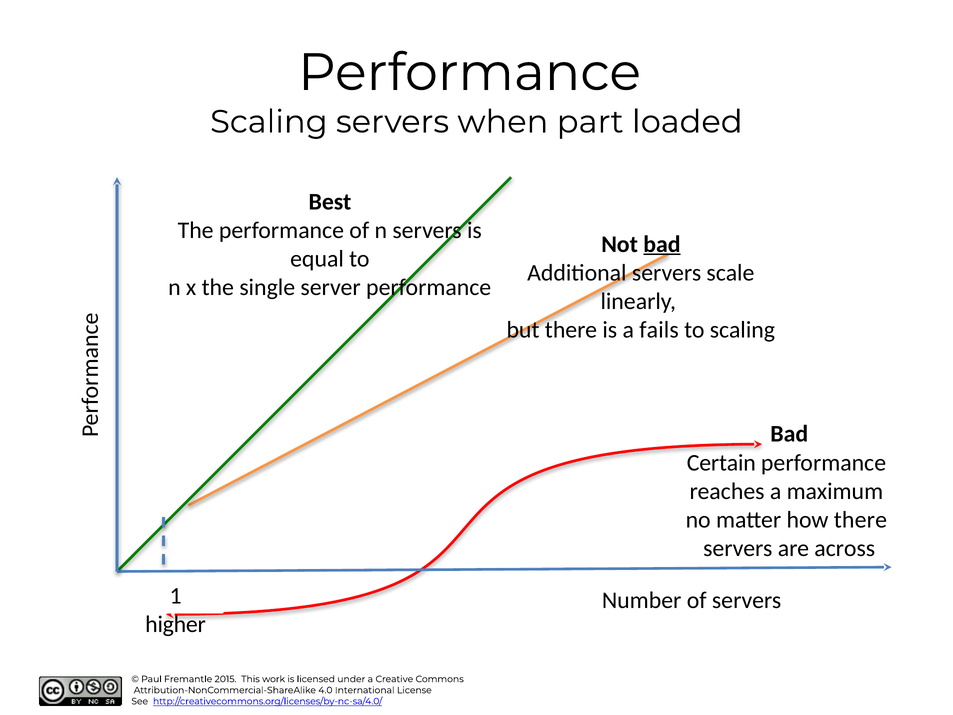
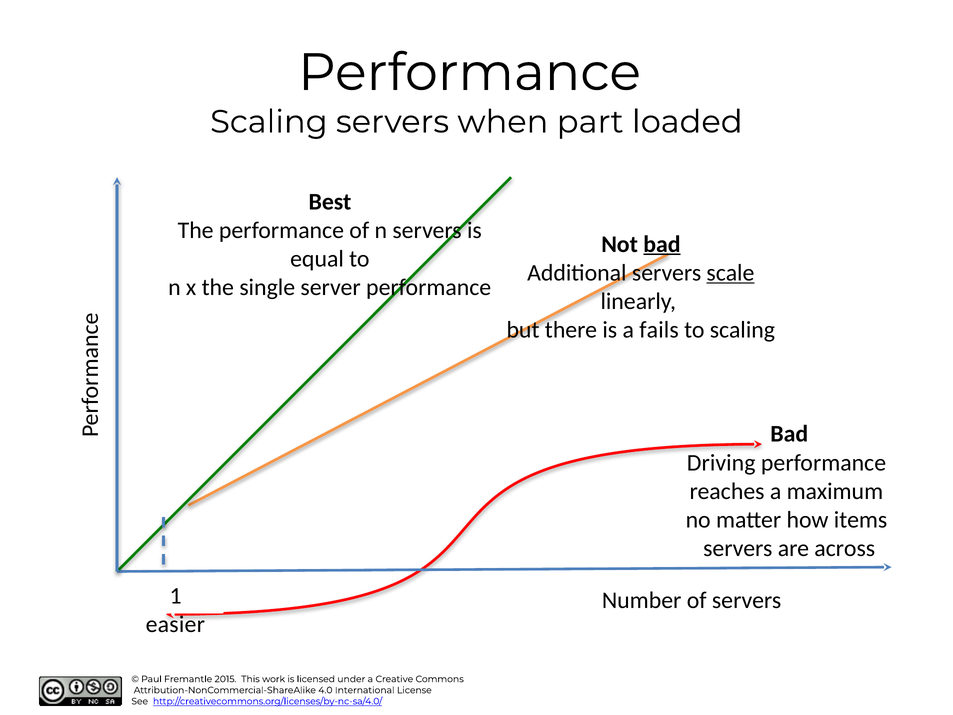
scale underline: none -> present
Certain: Certain -> Driving
how there: there -> items
higher: higher -> easier
